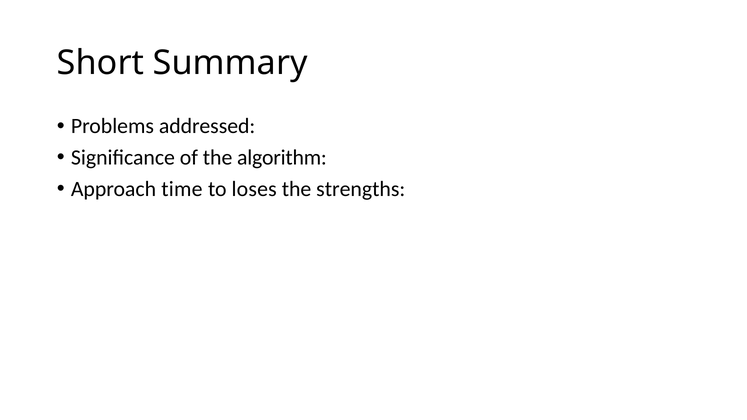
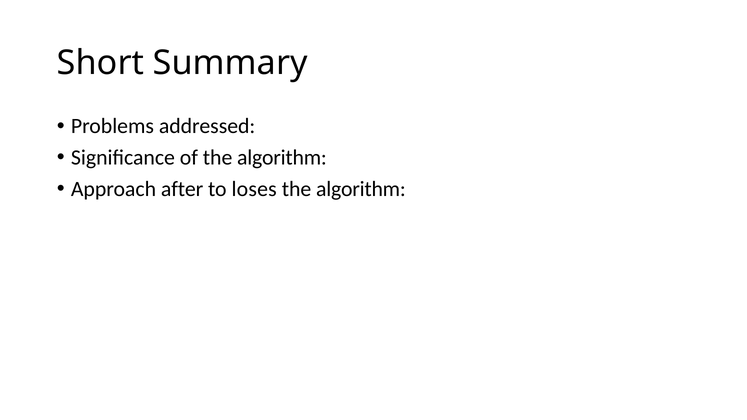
time: time -> after
strengths at (361, 189): strengths -> algorithm
